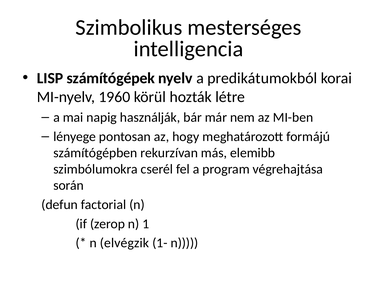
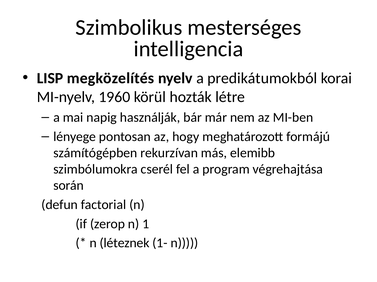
számítógépek: számítógépek -> megközelítés
elvégzik: elvégzik -> léteznek
